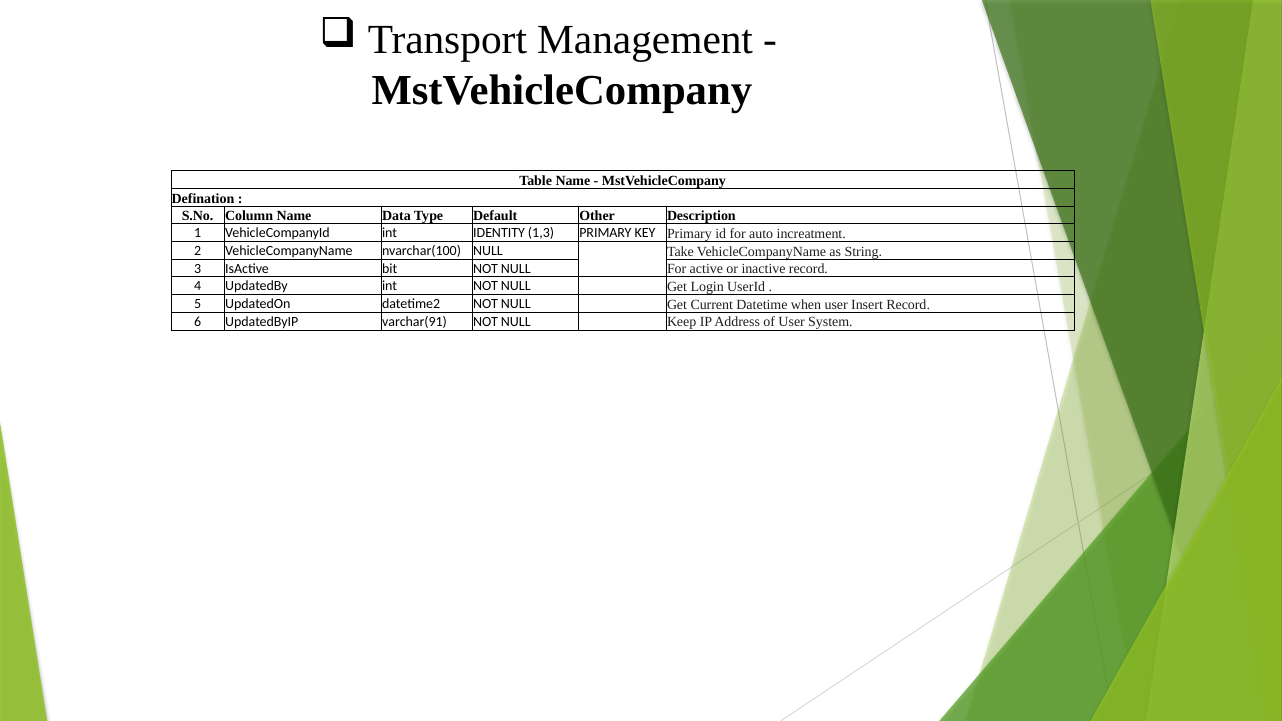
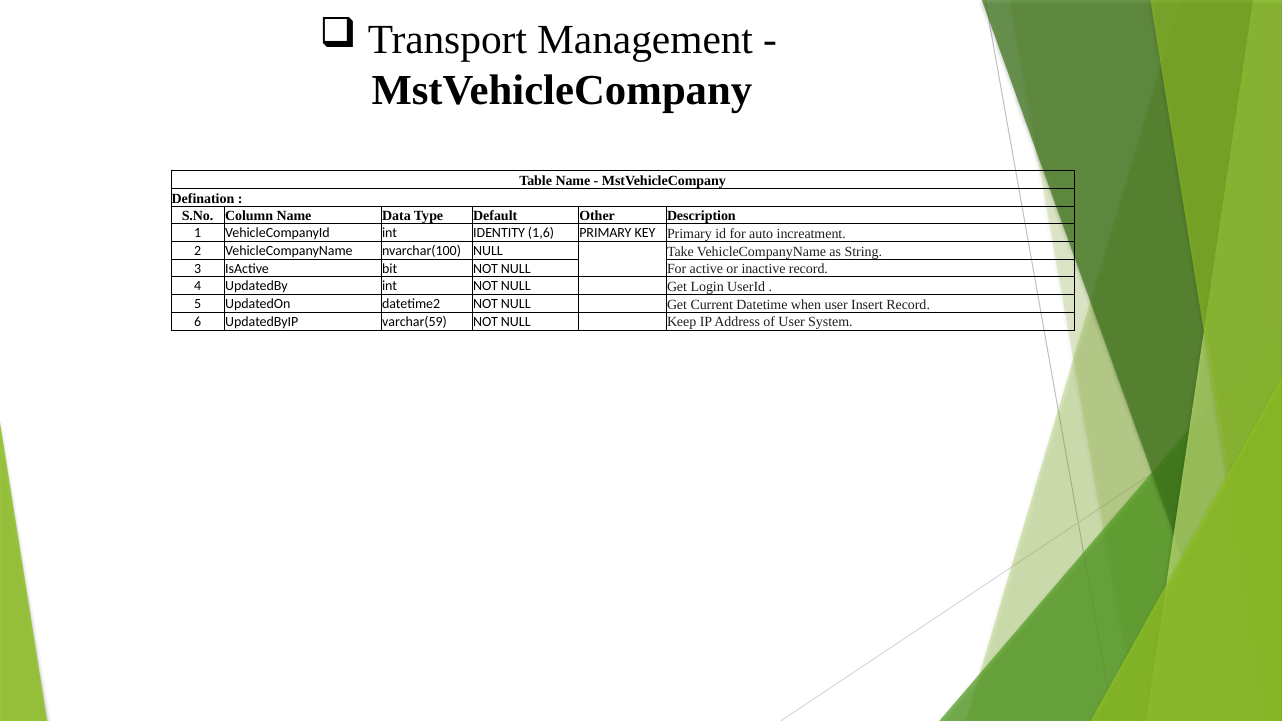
1,3: 1,3 -> 1,6
varchar(91: varchar(91 -> varchar(59
